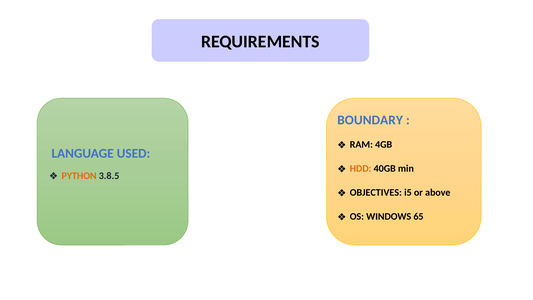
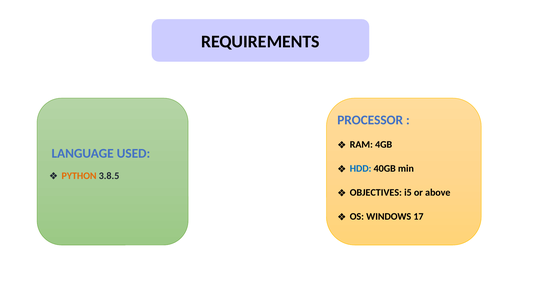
BOUNDARY: BOUNDARY -> PROCESSOR
HDD colour: orange -> blue
65: 65 -> 17
